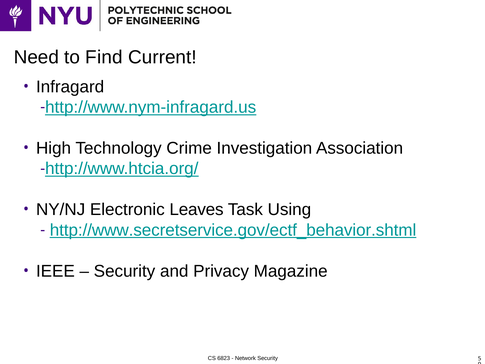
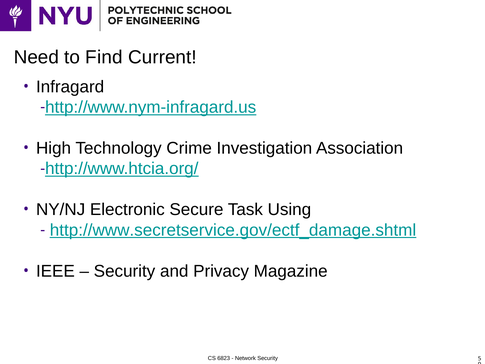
Leaves: Leaves -> Secure
http://www.secretservice.gov/ectf_behavior.shtml: http://www.secretservice.gov/ectf_behavior.shtml -> http://www.secretservice.gov/ectf_damage.shtml
